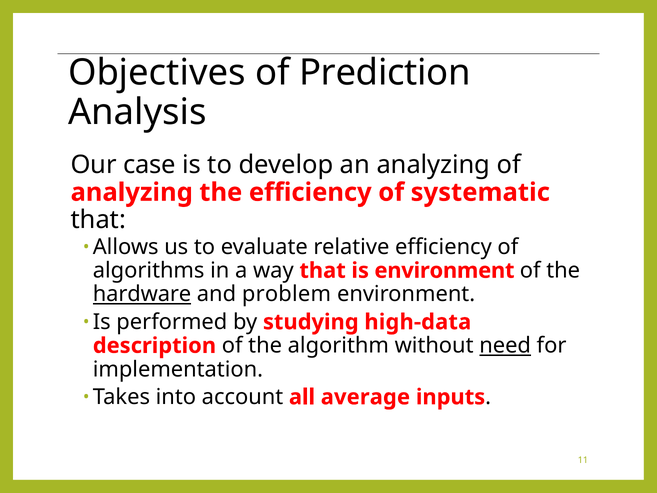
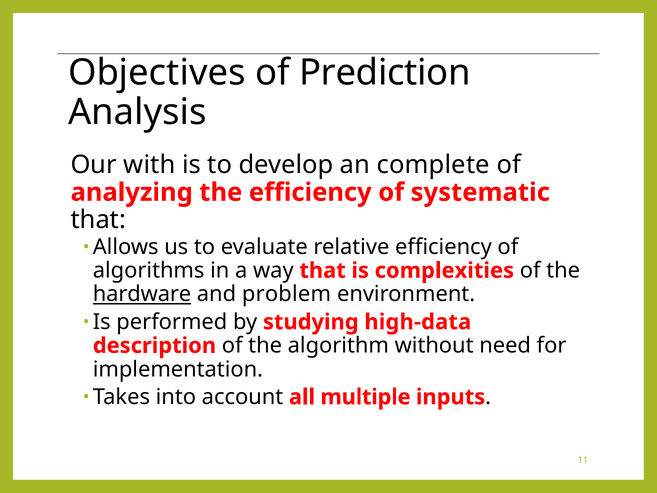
case: case -> with
an analyzing: analyzing -> complete
is environment: environment -> complexities
need underline: present -> none
average: average -> multiple
